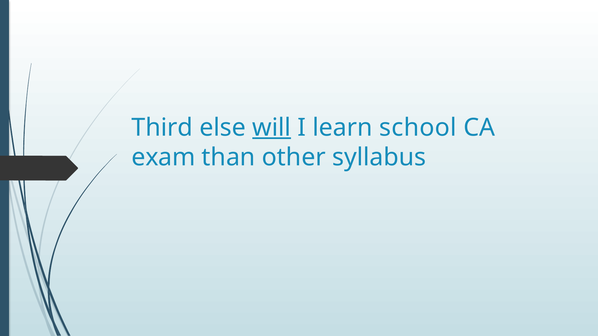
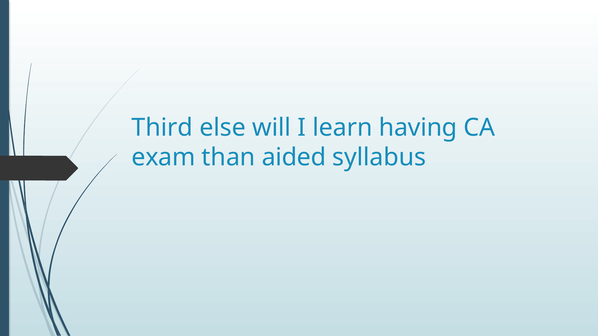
will underline: present -> none
school: school -> having
other: other -> aided
